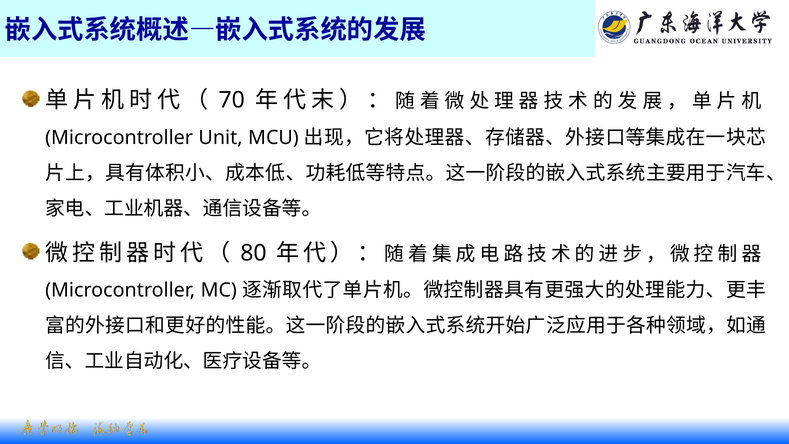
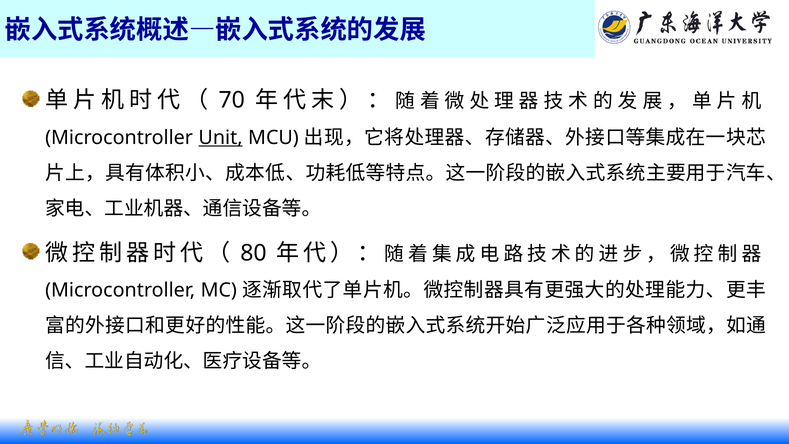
Unit underline: none -> present
